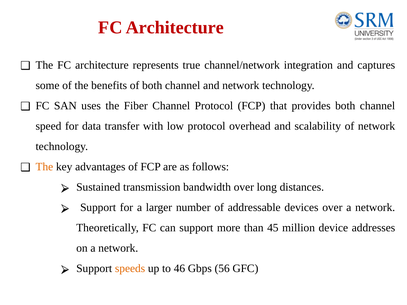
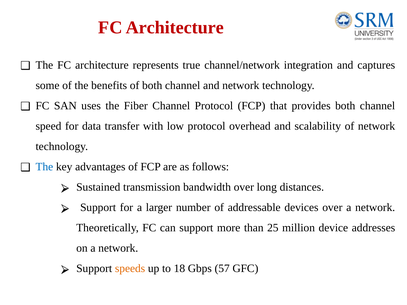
The at (44, 167) colour: orange -> blue
45: 45 -> 25
46: 46 -> 18
56: 56 -> 57
